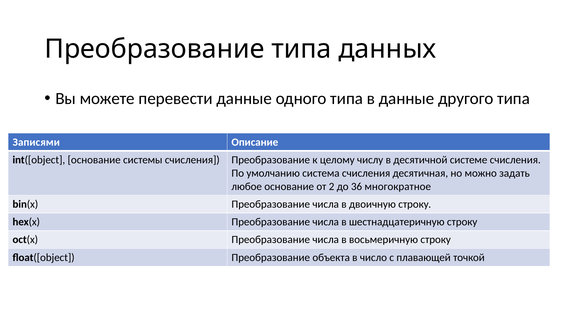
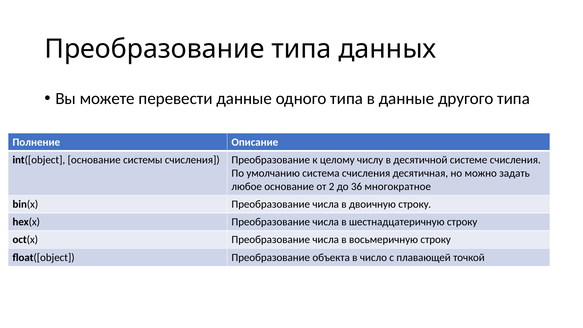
Записями: Записями -> Полнение
